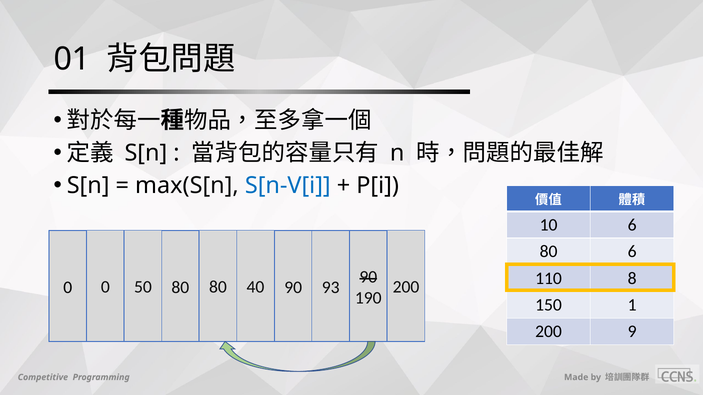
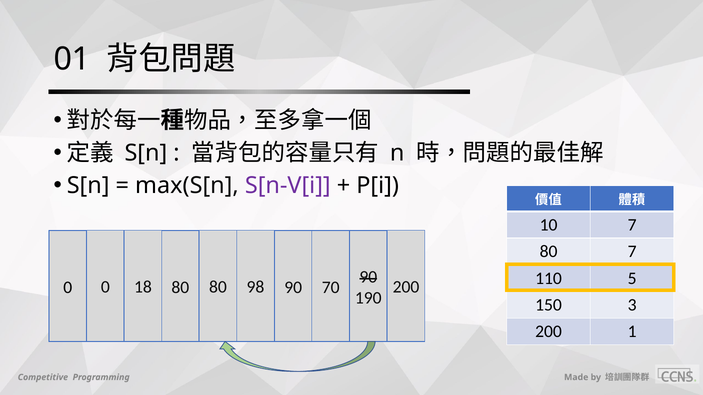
S[n-V[i colour: blue -> purple
10 6: 6 -> 7
80 6: 6 -> 7
8: 8 -> 5
50: 50 -> 18
40: 40 -> 98
93: 93 -> 70
1: 1 -> 3
9: 9 -> 1
